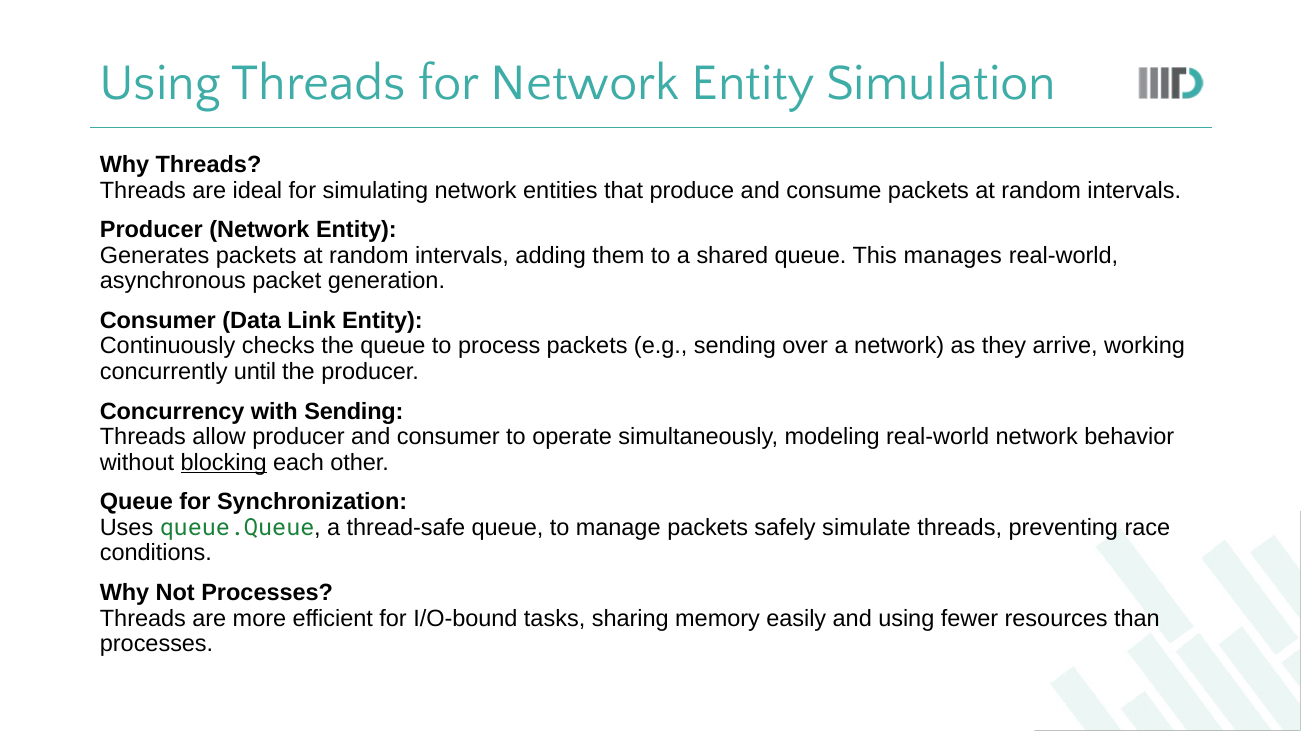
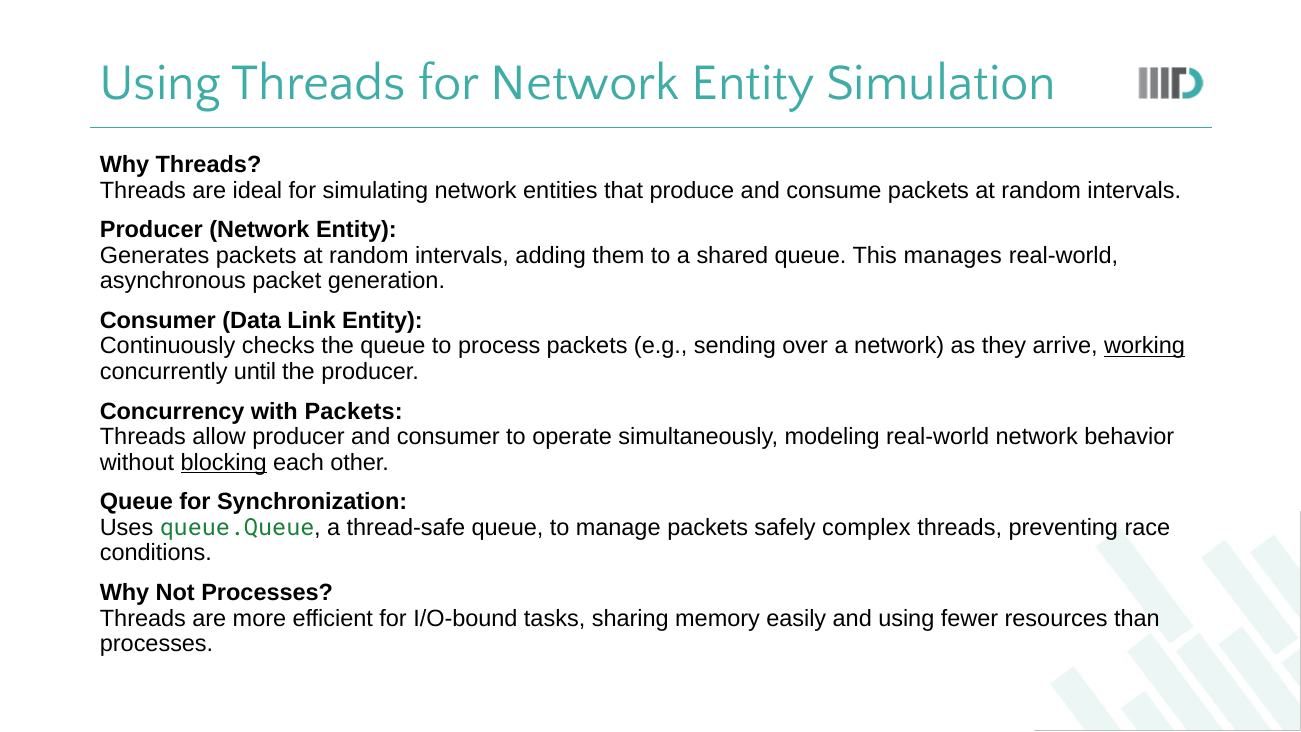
working underline: none -> present
with Sending: Sending -> Packets
simulate: simulate -> complex
